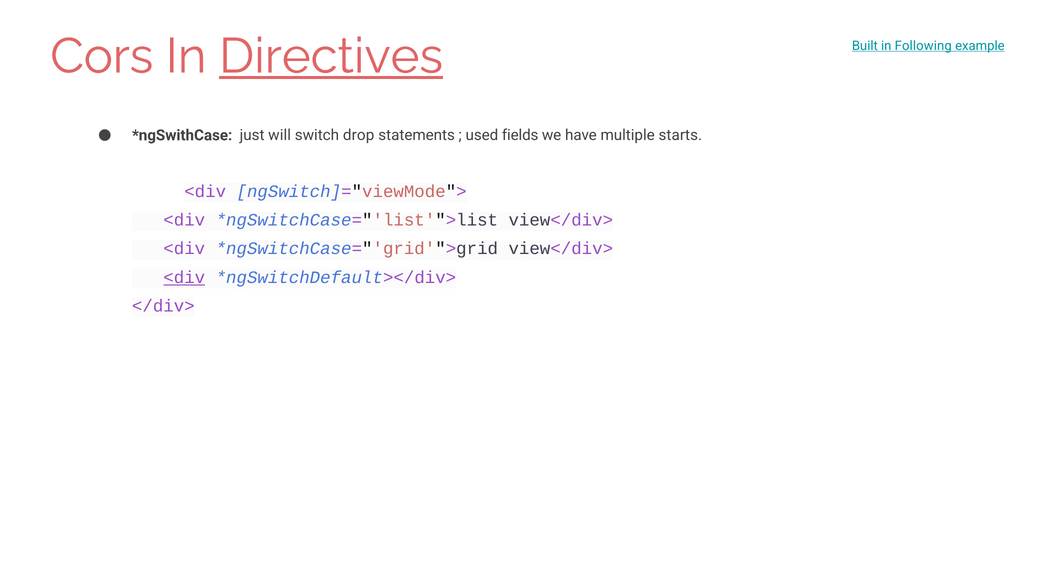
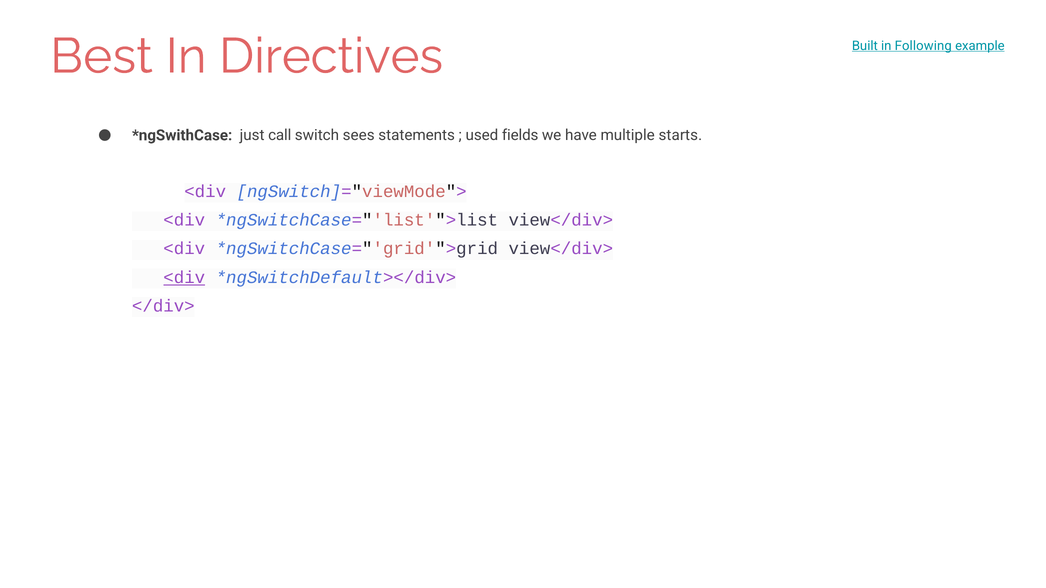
Cors: Cors -> Best
Directives underline: present -> none
will: will -> call
drop: drop -> sees
